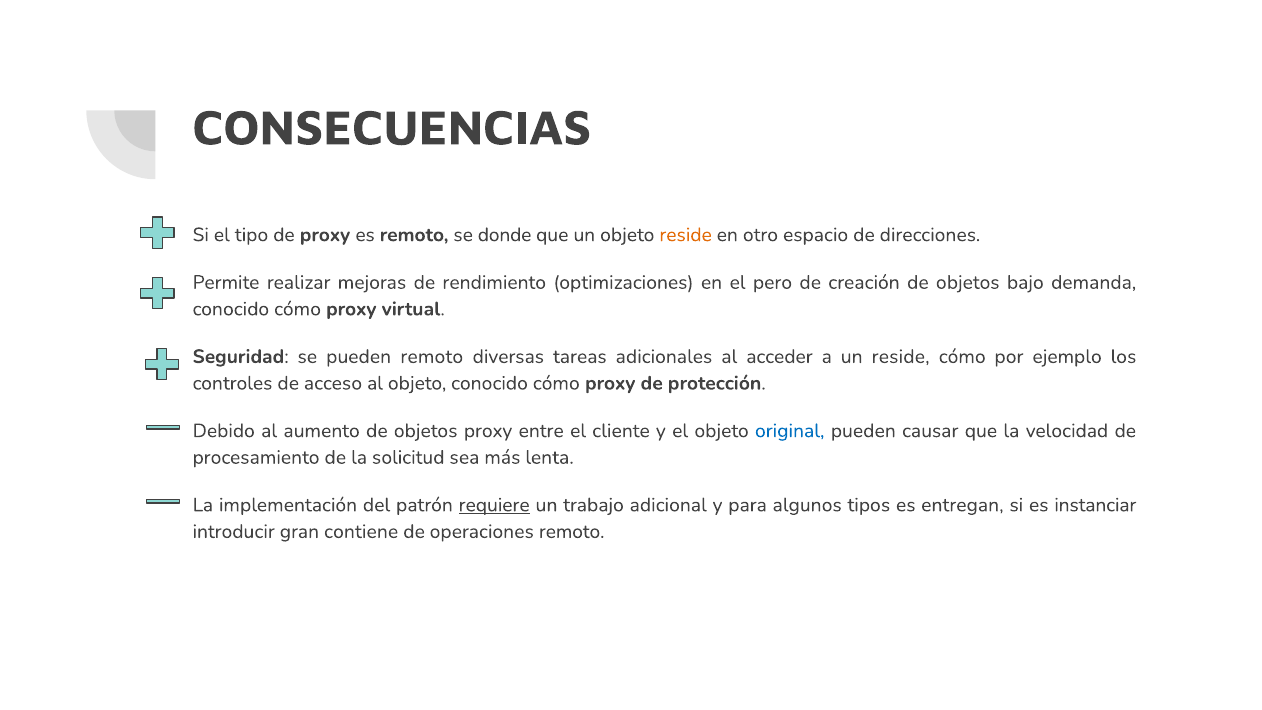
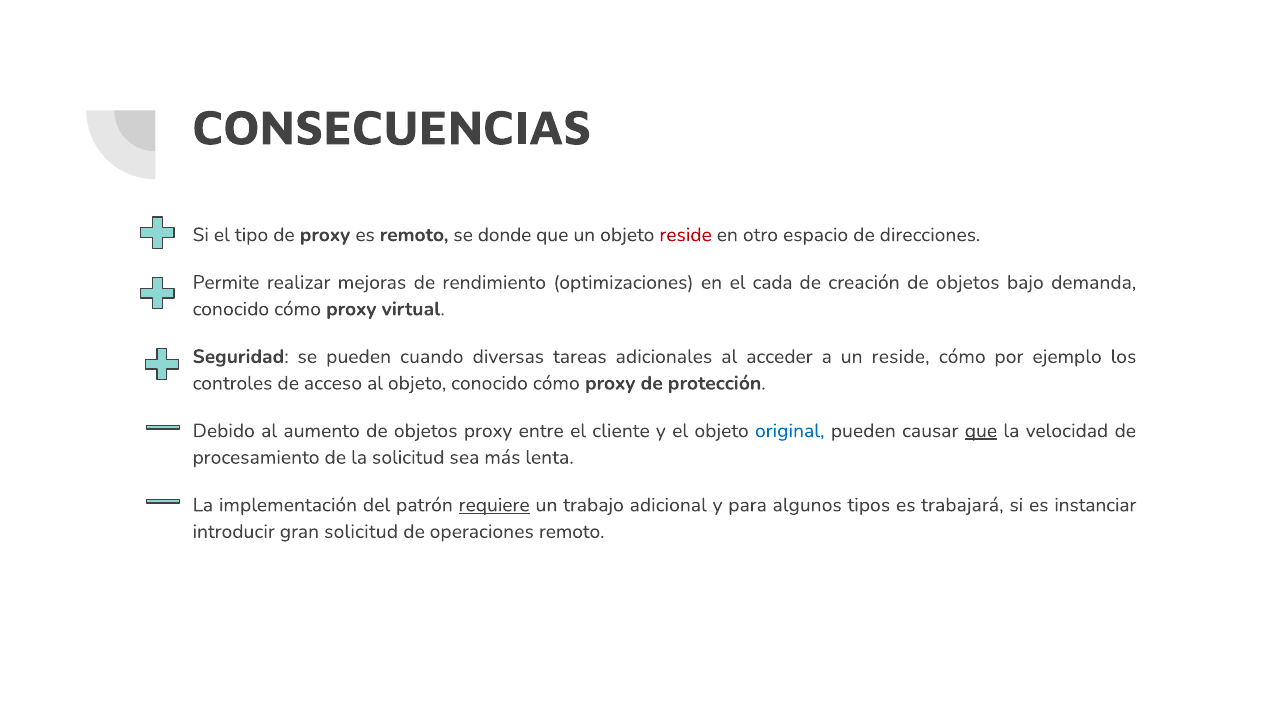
reside at (686, 235) colour: orange -> red
pero: pero -> cada
pueden remoto: remoto -> cuando
que at (981, 431) underline: none -> present
entregan: entregan -> trabajará
gran contiene: contiene -> solicitud
